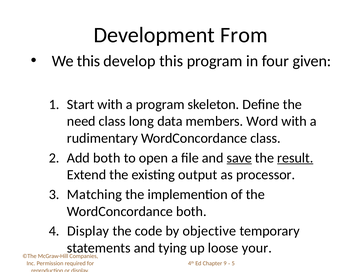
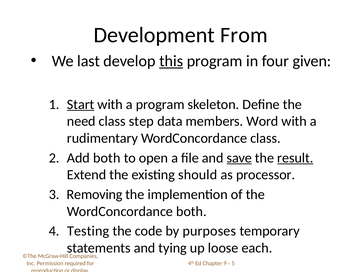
We this: this -> last
this at (171, 61) underline: none -> present
Start underline: none -> present
long: long -> step
output: output -> should
Matching: Matching -> Removing
Display at (88, 231): Display -> Testing
objective: objective -> purposes
your: your -> each
